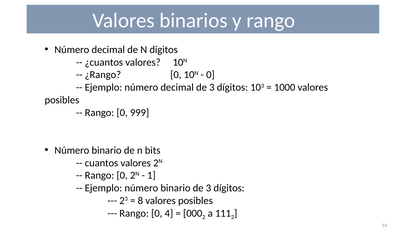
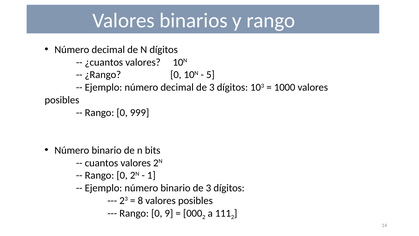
0 at (210, 75): 0 -> 5
4: 4 -> 9
